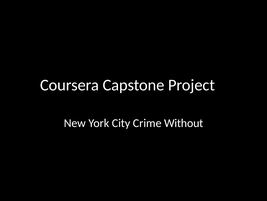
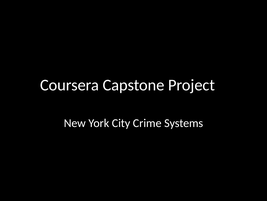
Without: Without -> Systems
